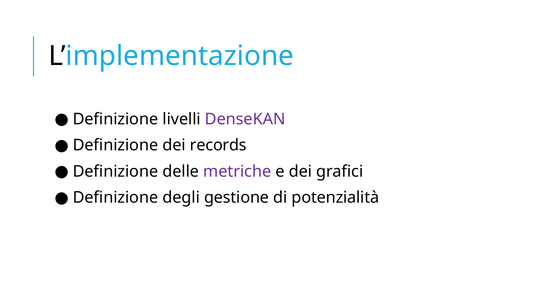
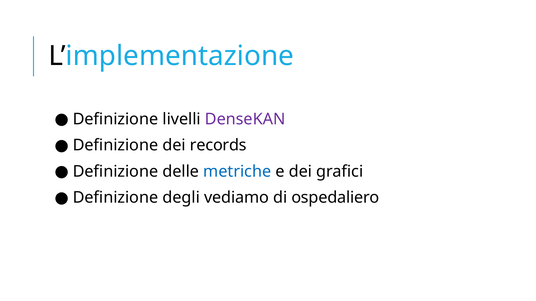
metriche colour: purple -> blue
gestione: gestione -> vediamo
potenzialità: potenzialità -> ospedaliero
